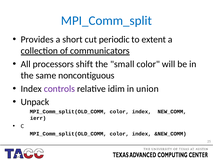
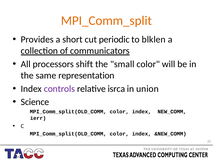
MPI_Comm_split colour: blue -> orange
extent: extent -> blklen
noncontiguous: noncontiguous -> representation
idim: idim -> isrca
Unpack: Unpack -> Science
